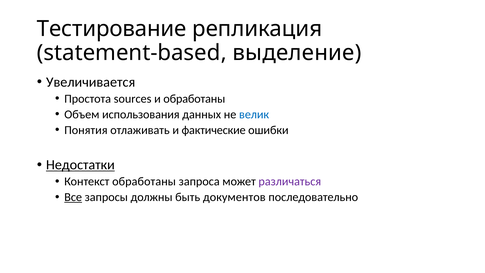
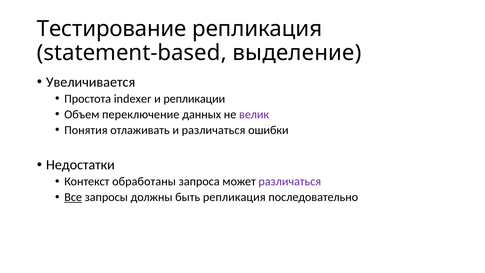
sources: sources -> indexer
и обработаны: обработаны -> репликации
использования: использования -> переключение
велик colour: blue -> purple
и фактические: фактические -> различаться
Недостатки underline: present -> none
быть документов: документов -> репликация
